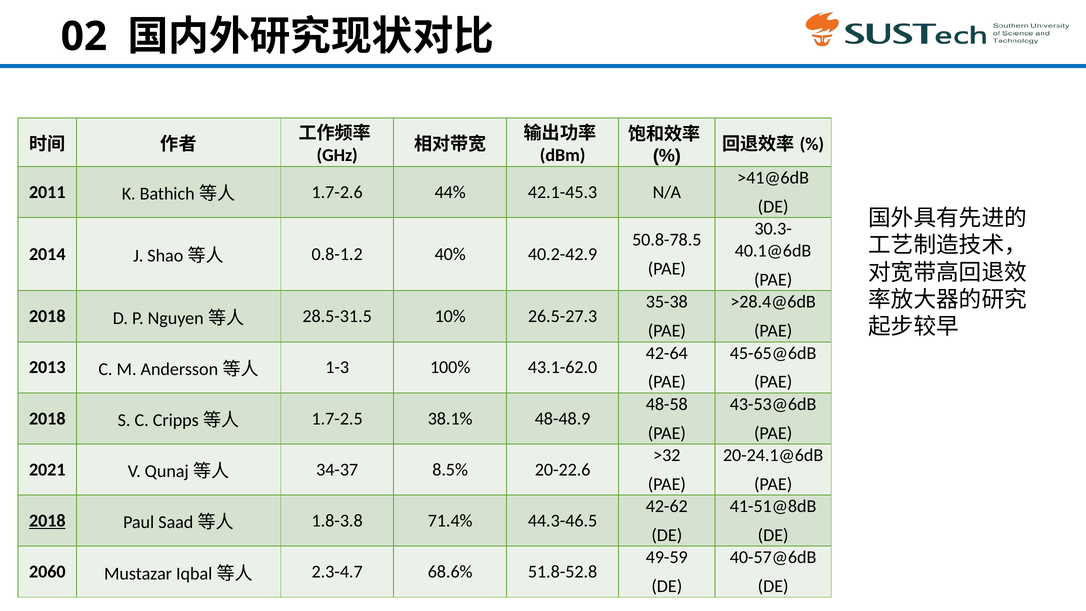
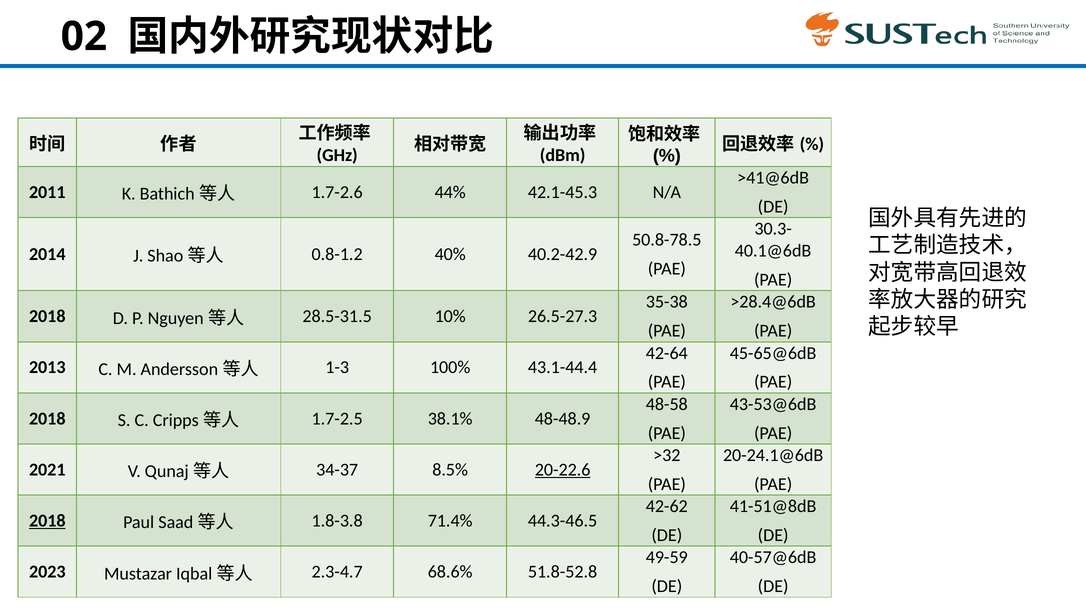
43.1-62.0: 43.1-62.0 -> 43.1-44.4
20-22.6 underline: none -> present
2060: 2060 -> 2023
